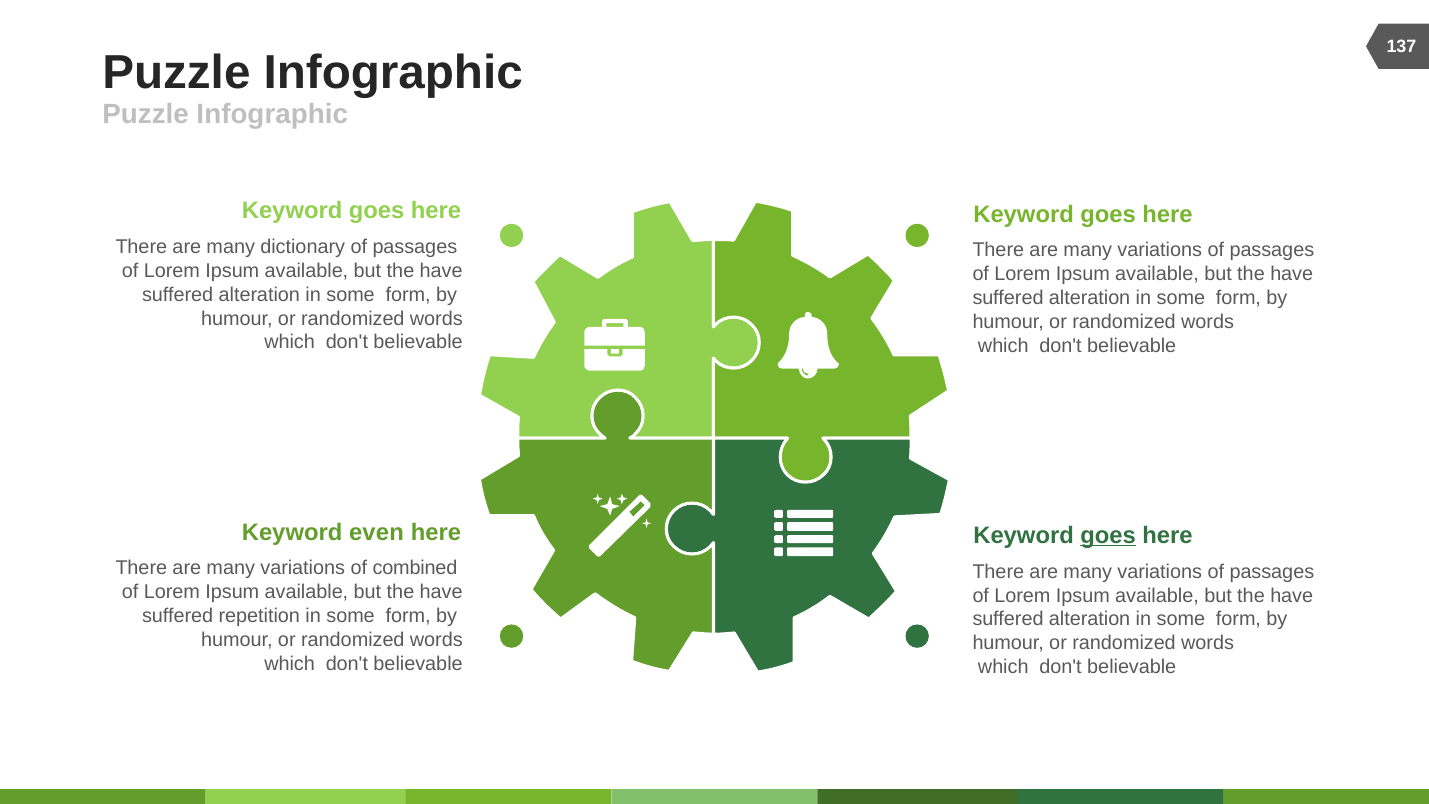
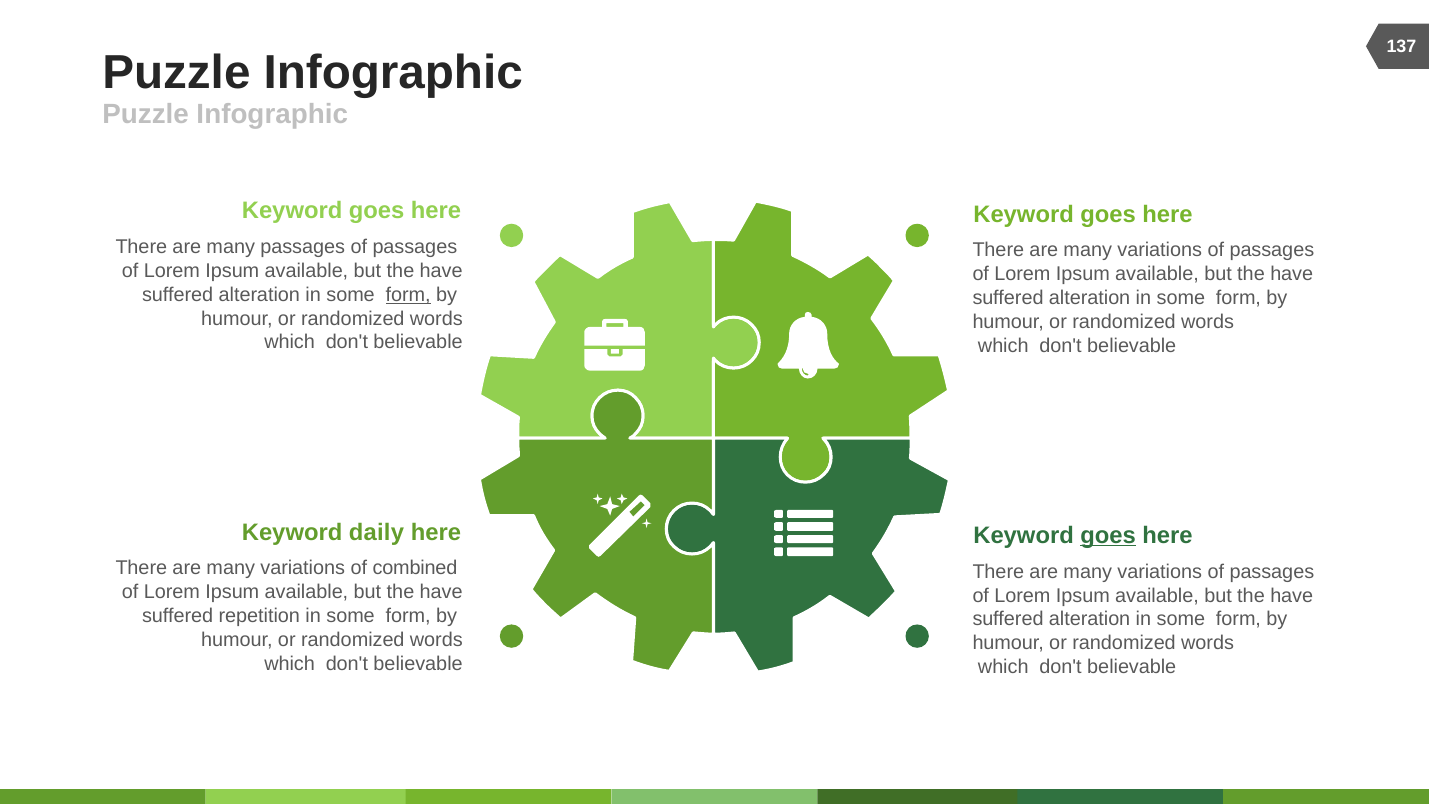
many dictionary: dictionary -> passages
form at (408, 295) underline: none -> present
even: even -> daily
